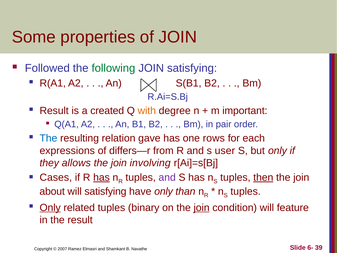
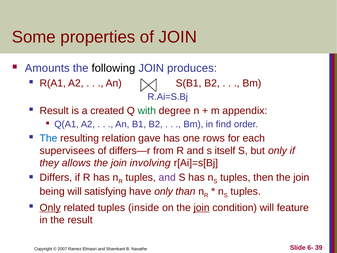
Followed: Followed -> Amounts
following colour: green -> black
JOIN satisfying: satisfying -> produces
with colour: orange -> green
important: important -> appendix
pair: pair -> find
expressions: expressions -> supervisees
user: user -> itself
Cases: Cases -> Differs
has at (101, 177) underline: present -> none
then underline: present -> none
about: about -> being
binary: binary -> inside
